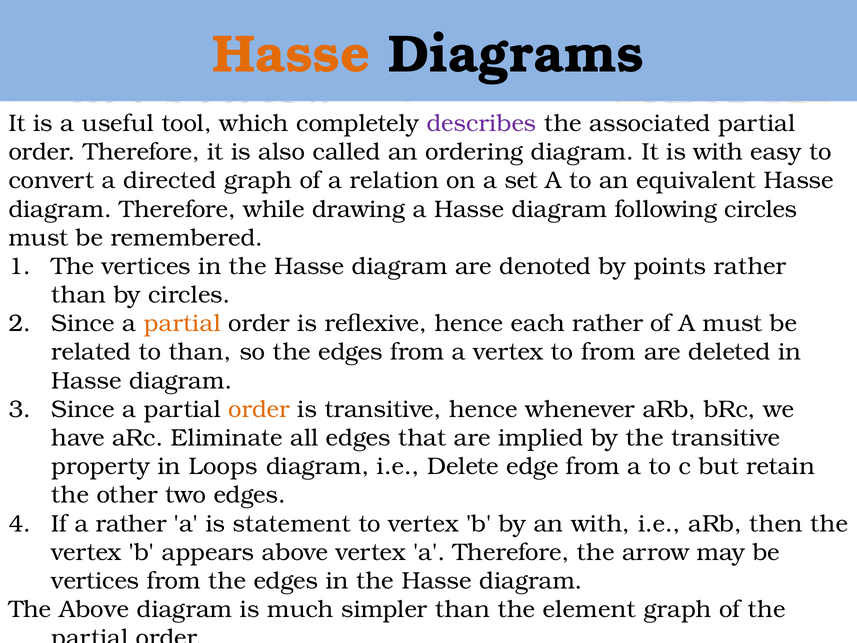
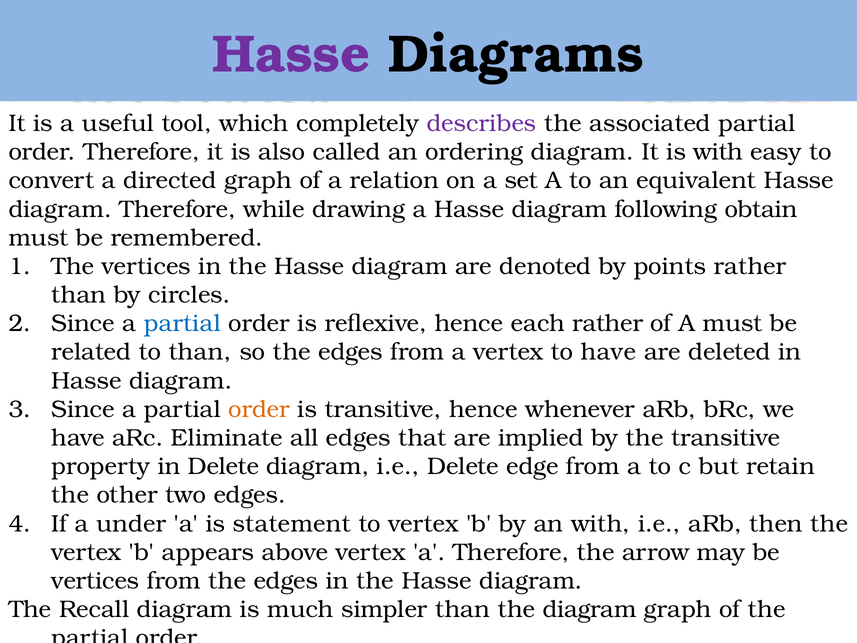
Hasse at (292, 54) colour: orange -> purple
following circles: circles -> obtain
partial at (182, 323) colour: orange -> blue
to from: from -> have
in Loops: Loops -> Delete
a rather: rather -> under
The Above: Above -> Recall
the element: element -> diagram
